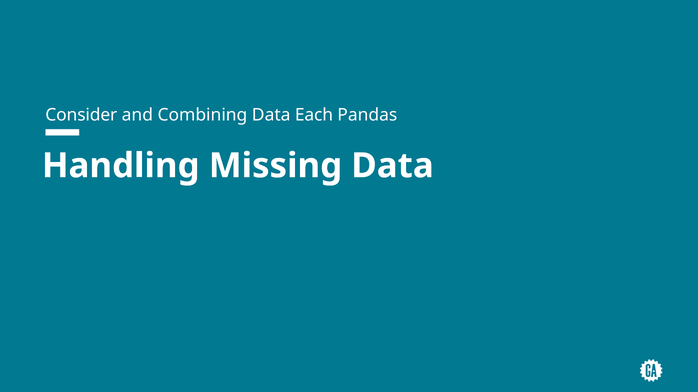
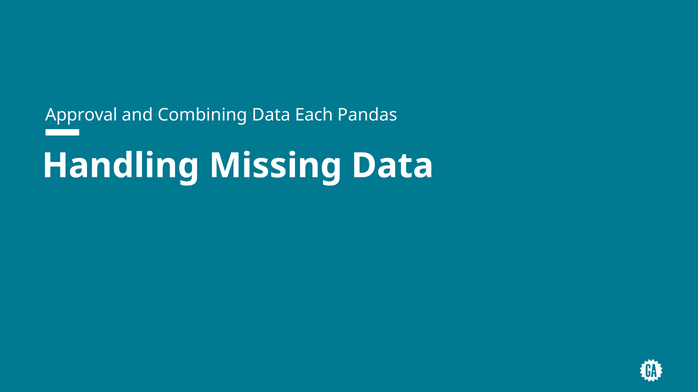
Consider: Consider -> Approval
